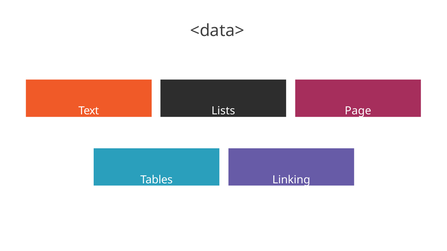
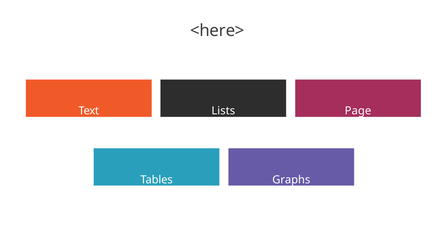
<data>: <data> -> <here>
Linking: Linking -> Graphs
